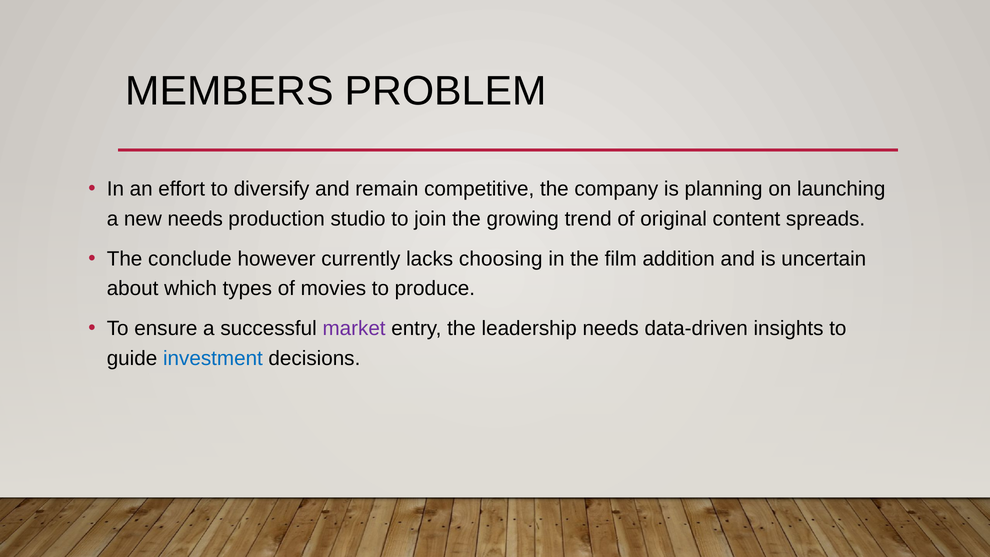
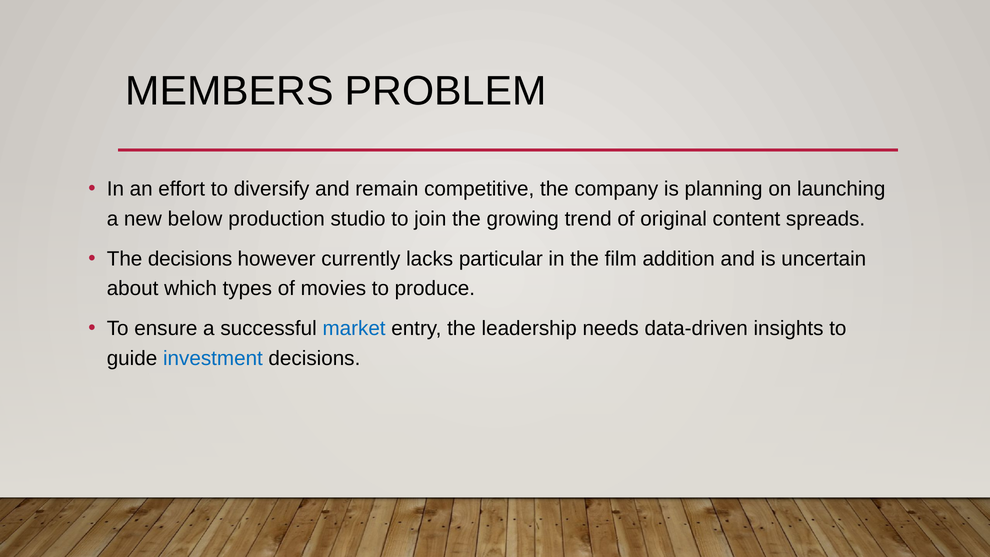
new needs: needs -> below
The conclude: conclude -> decisions
choosing: choosing -> particular
market colour: purple -> blue
